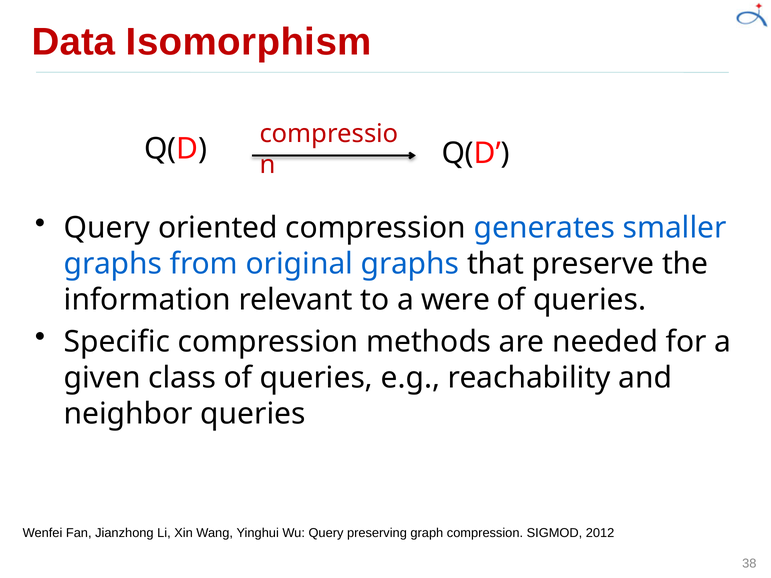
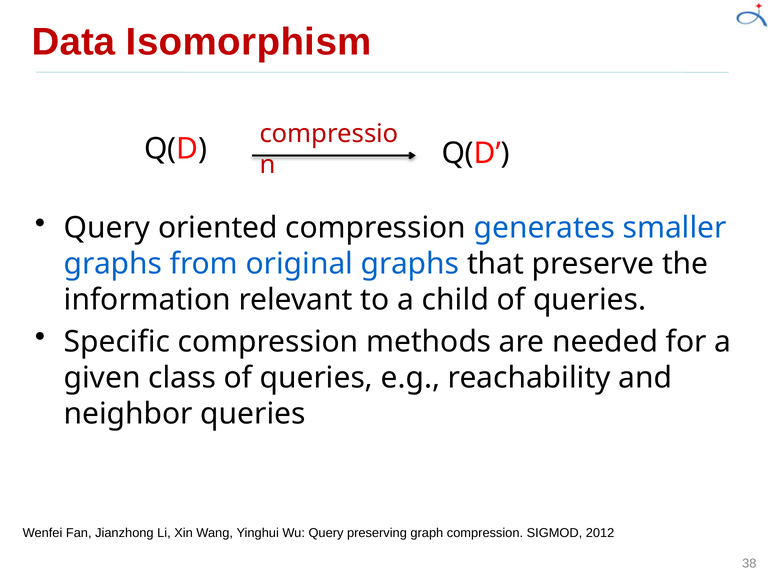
were: were -> child
